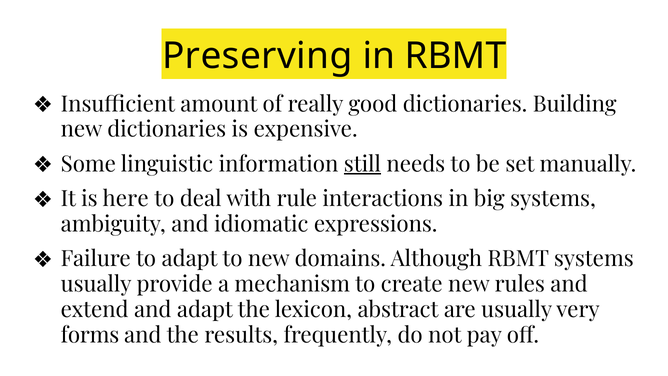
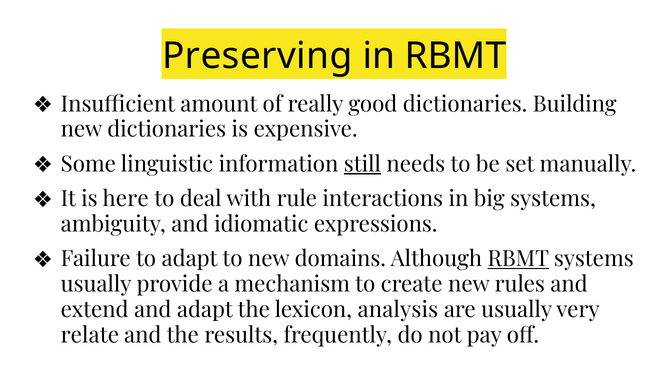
RBMT at (518, 259) underline: none -> present
abstract: abstract -> analysis
forms: forms -> relate
